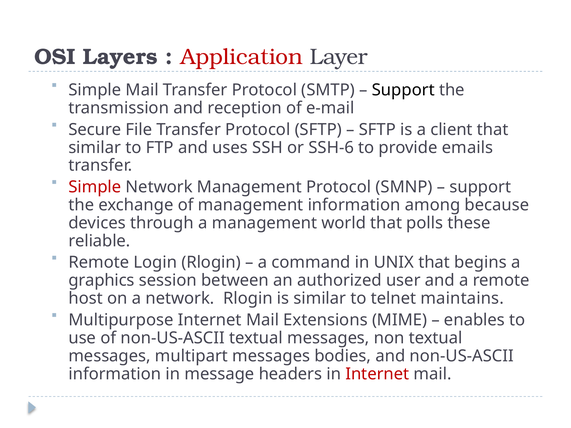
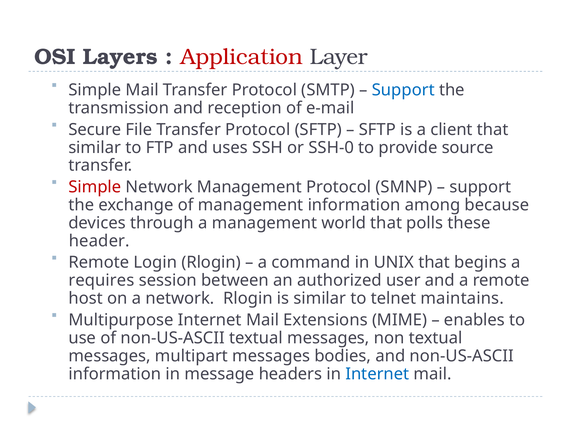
Support at (403, 90) colour: black -> blue
SSH-6: SSH-6 -> SSH-0
emails: emails -> source
reliable: reliable -> header
graphics: graphics -> requires
Internet at (377, 374) colour: red -> blue
